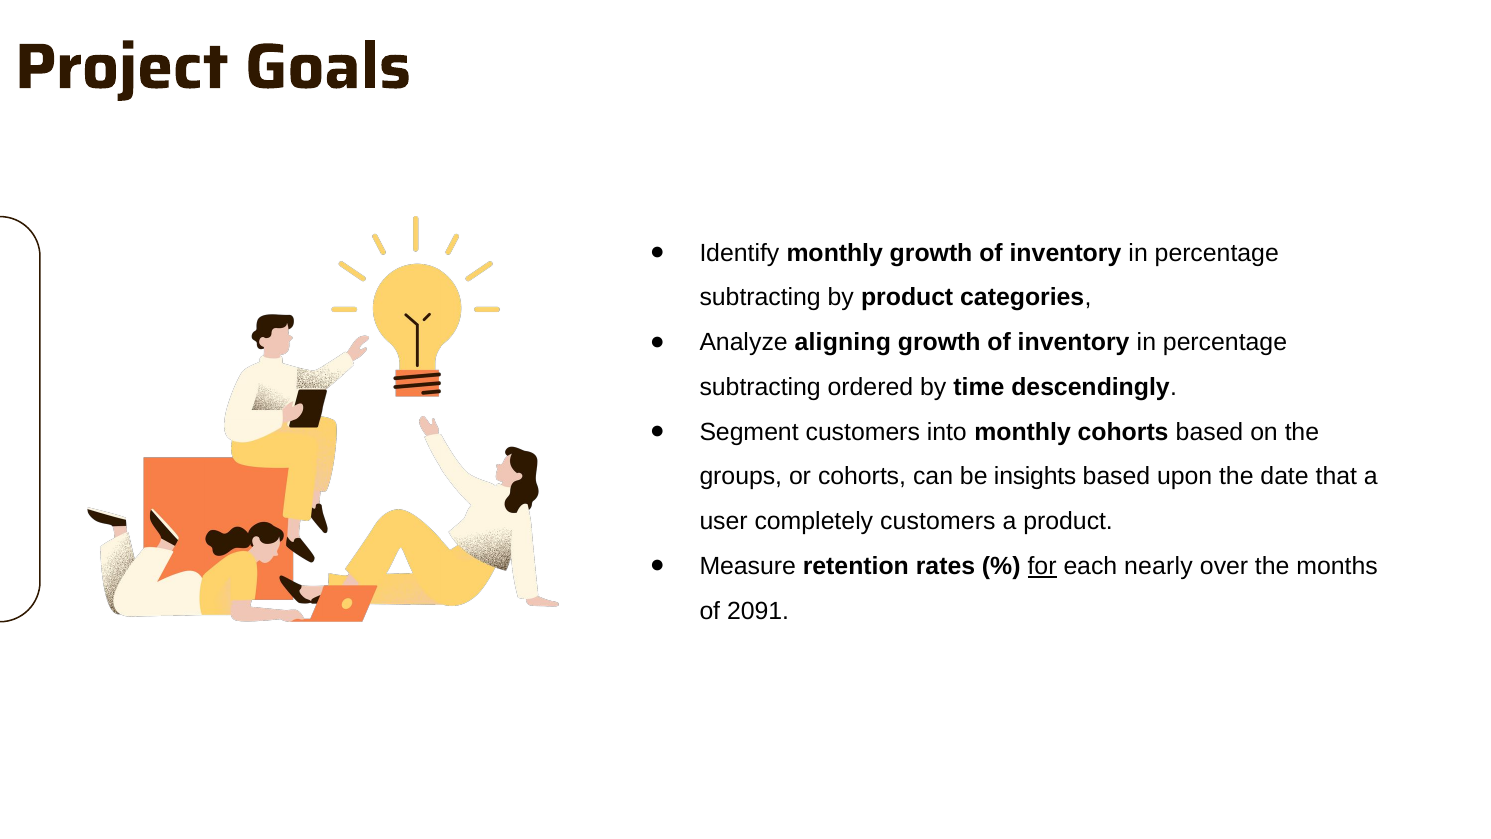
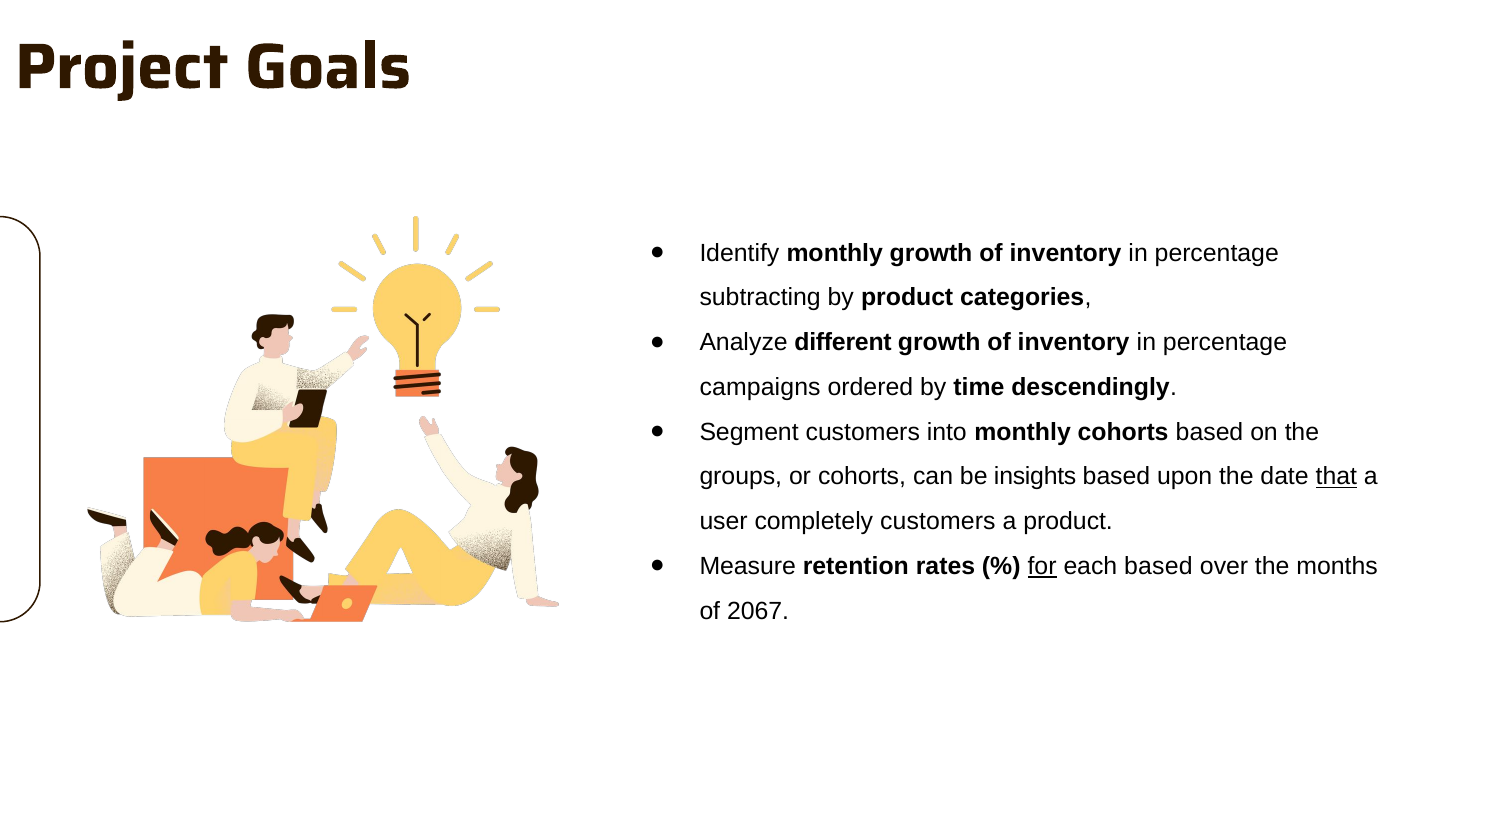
aligning: aligning -> different
subtracting at (760, 387): subtracting -> campaigns
that underline: none -> present
each nearly: nearly -> based
2091: 2091 -> 2067
